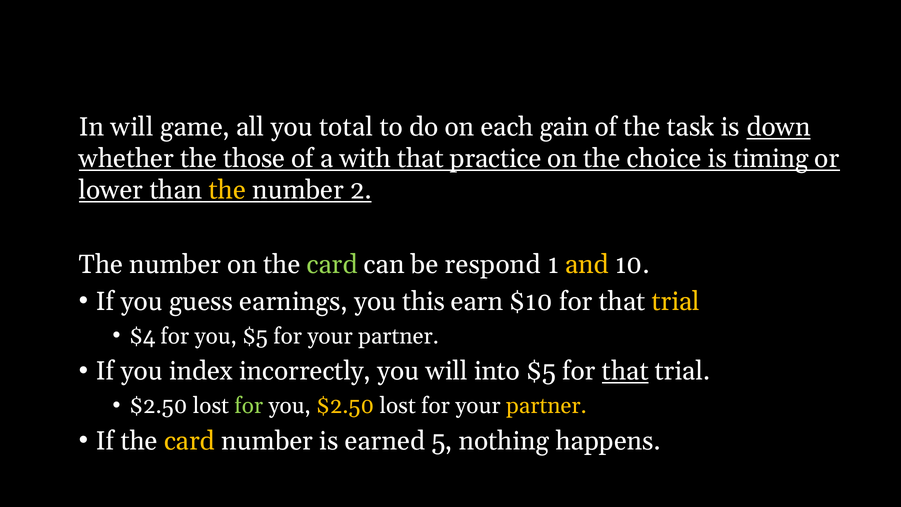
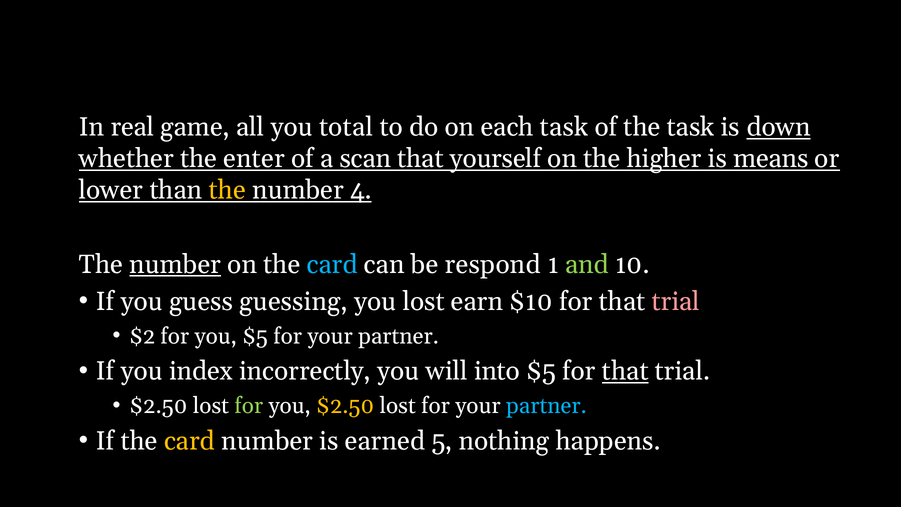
In will: will -> real
each gain: gain -> task
those: those -> enter
with: with -> scan
practice: practice -> yourself
choice: choice -> higher
timing: timing -> means
2: 2 -> 4
number at (175, 264) underline: none -> present
card at (332, 264) colour: light green -> light blue
and colour: yellow -> light green
earnings: earnings -> guessing
you this: this -> lost
trial at (676, 301) colour: yellow -> pink
$4: $4 -> $2
partner at (546, 406) colour: yellow -> light blue
